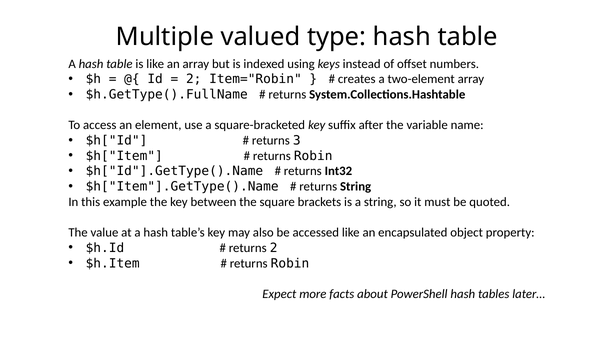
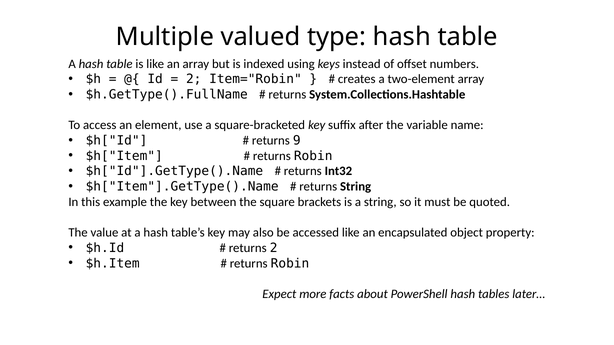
3: 3 -> 9
